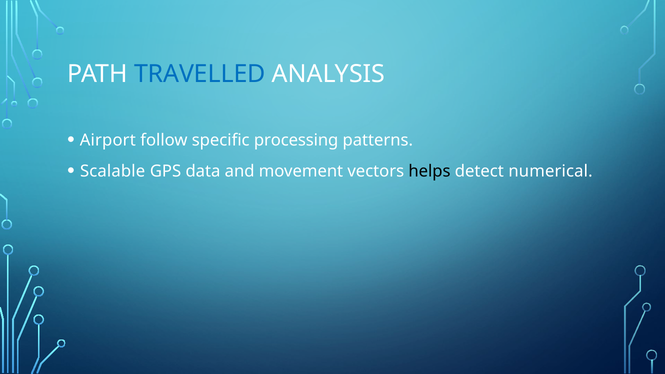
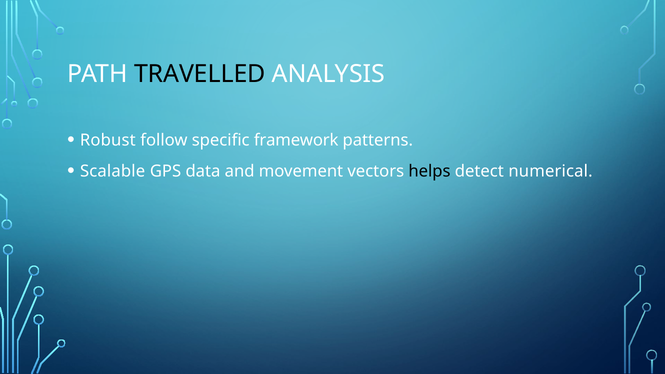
TRAVELLED colour: blue -> black
Airport: Airport -> Robust
processing: processing -> framework
